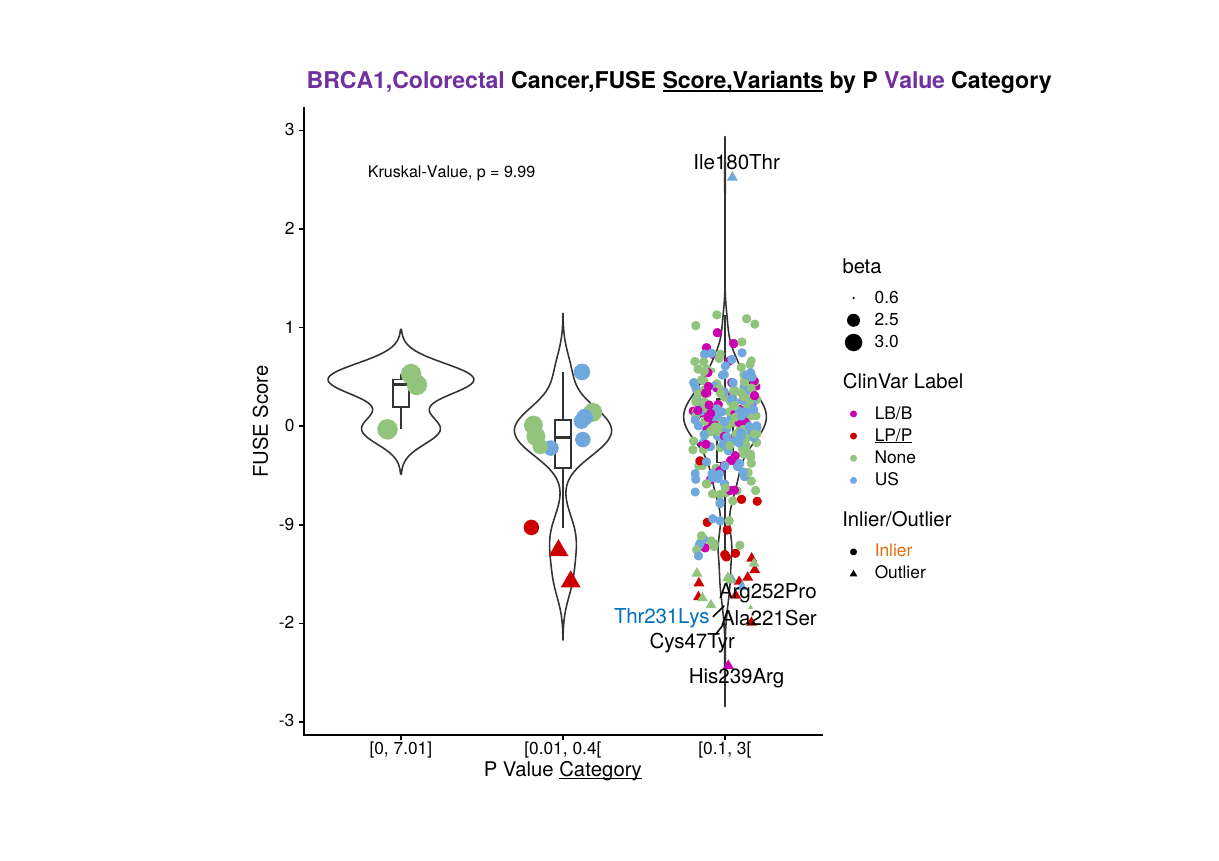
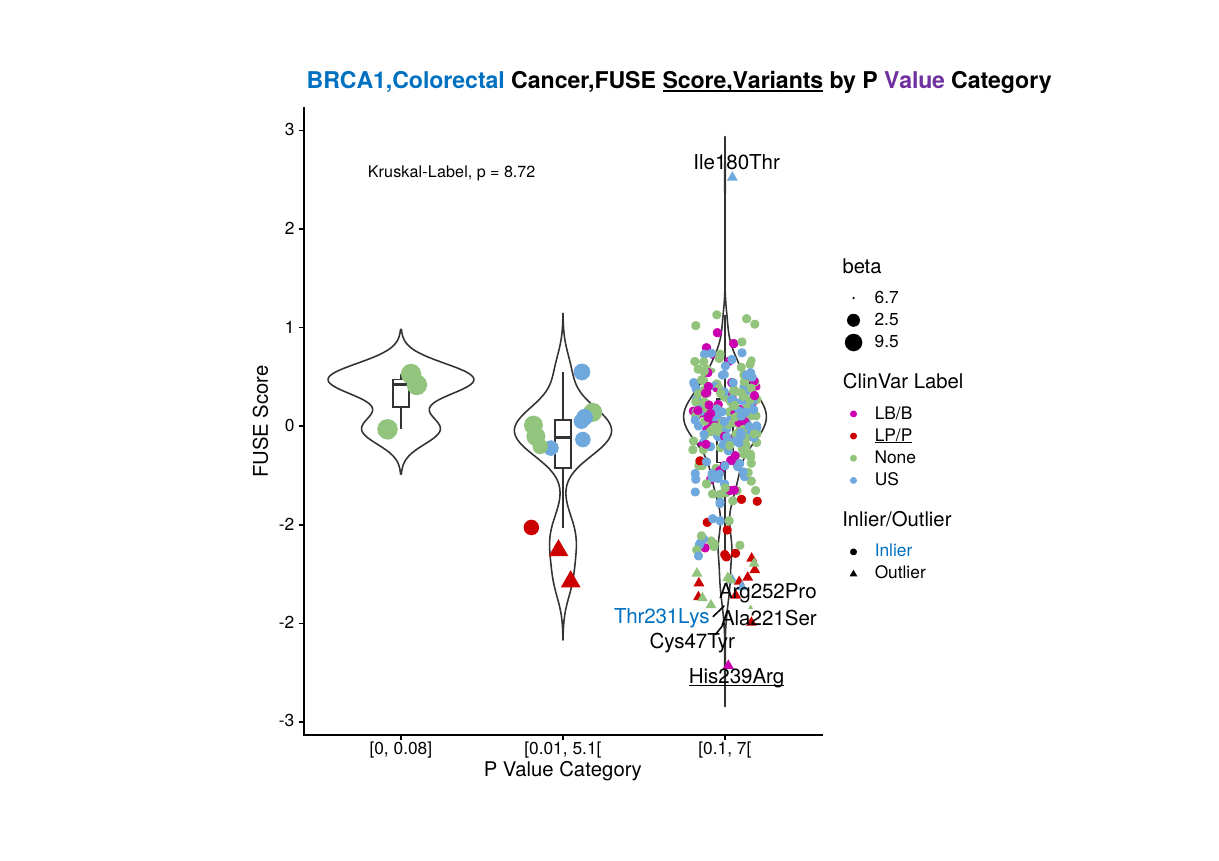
BRCA1,Colorectal colour: purple -> blue
Kruskal-Value: Kruskal-Value -> Kruskal-Label
9.99: 9.99 -> 8.72
0.6: 0.6 -> 6.7
3.0: 3.0 -> 9.5
-9 at (287, 525): -9 -> -2
Inlier colour: orange -> blue
His239Arg underline: none -> present
7.01: 7.01 -> 0.08
0.4[: 0.4[ -> 5.1[
3[: 3[ -> 7[
Category at (601, 771) underline: present -> none
